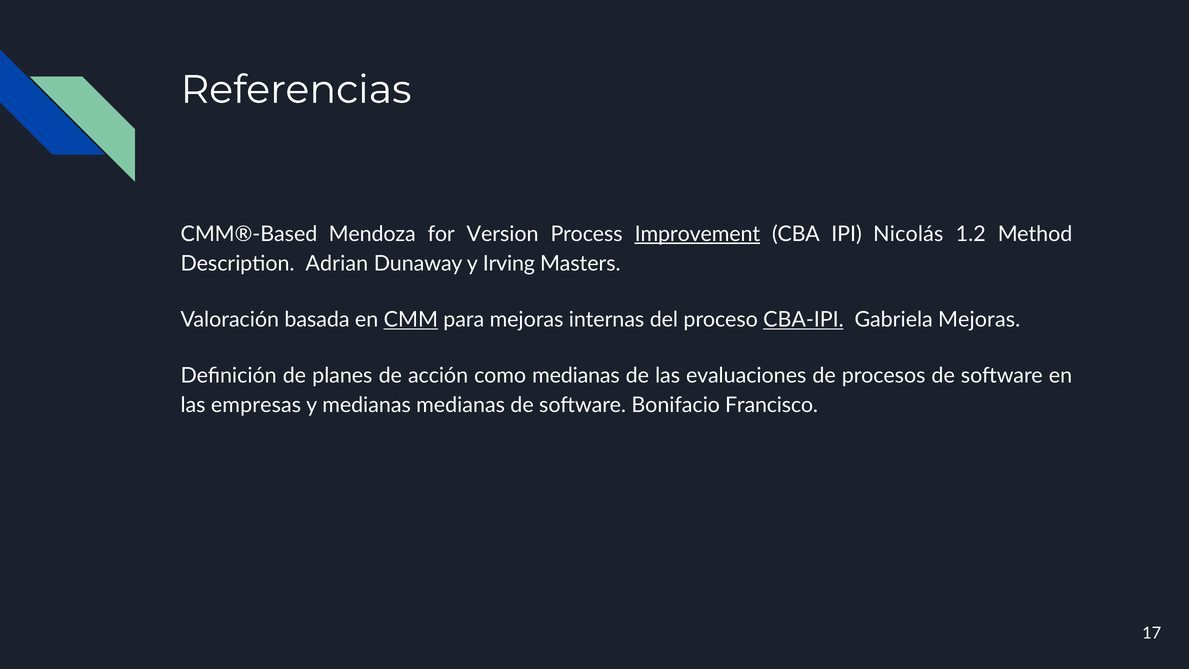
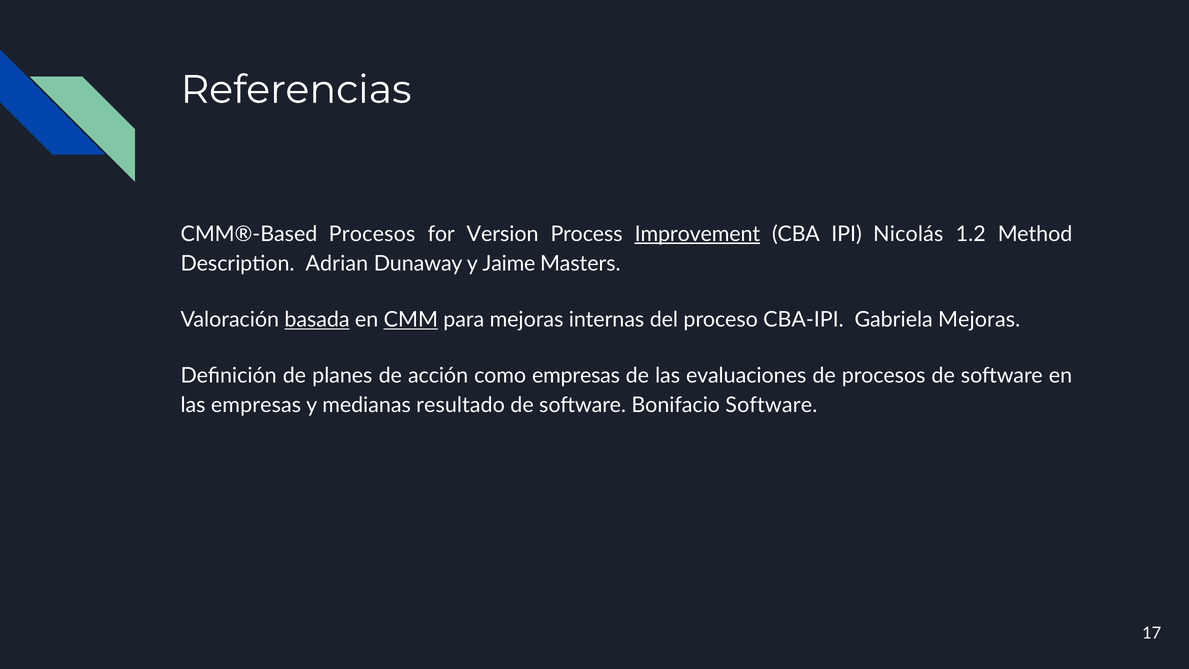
CMM®-Based Mendoza: Mendoza -> Procesos
Irving: Irving -> Jaime
basada underline: none -> present
CBA-IPI underline: present -> none
como medianas: medianas -> empresas
medianas medianas: medianas -> resultado
Bonifacio Francisco: Francisco -> Software
